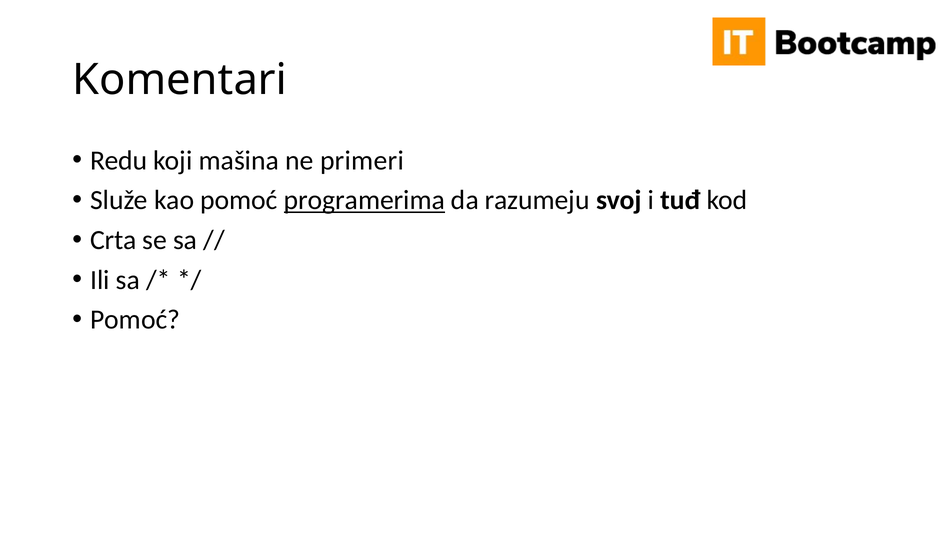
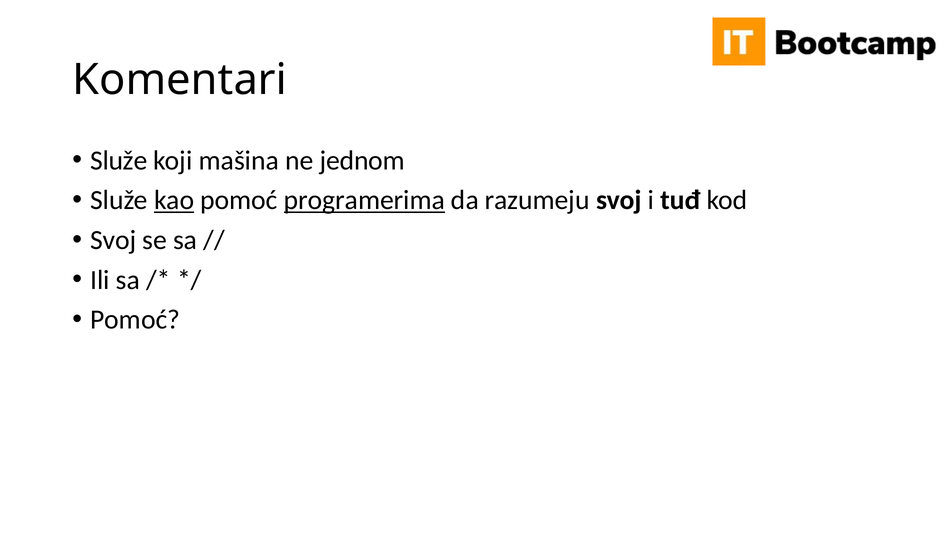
Redu at (119, 161): Redu -> Služe
primeri: primeri -> jednom
kao underline: none -> present
Crta at (113, 240): Crta -> Svoj
